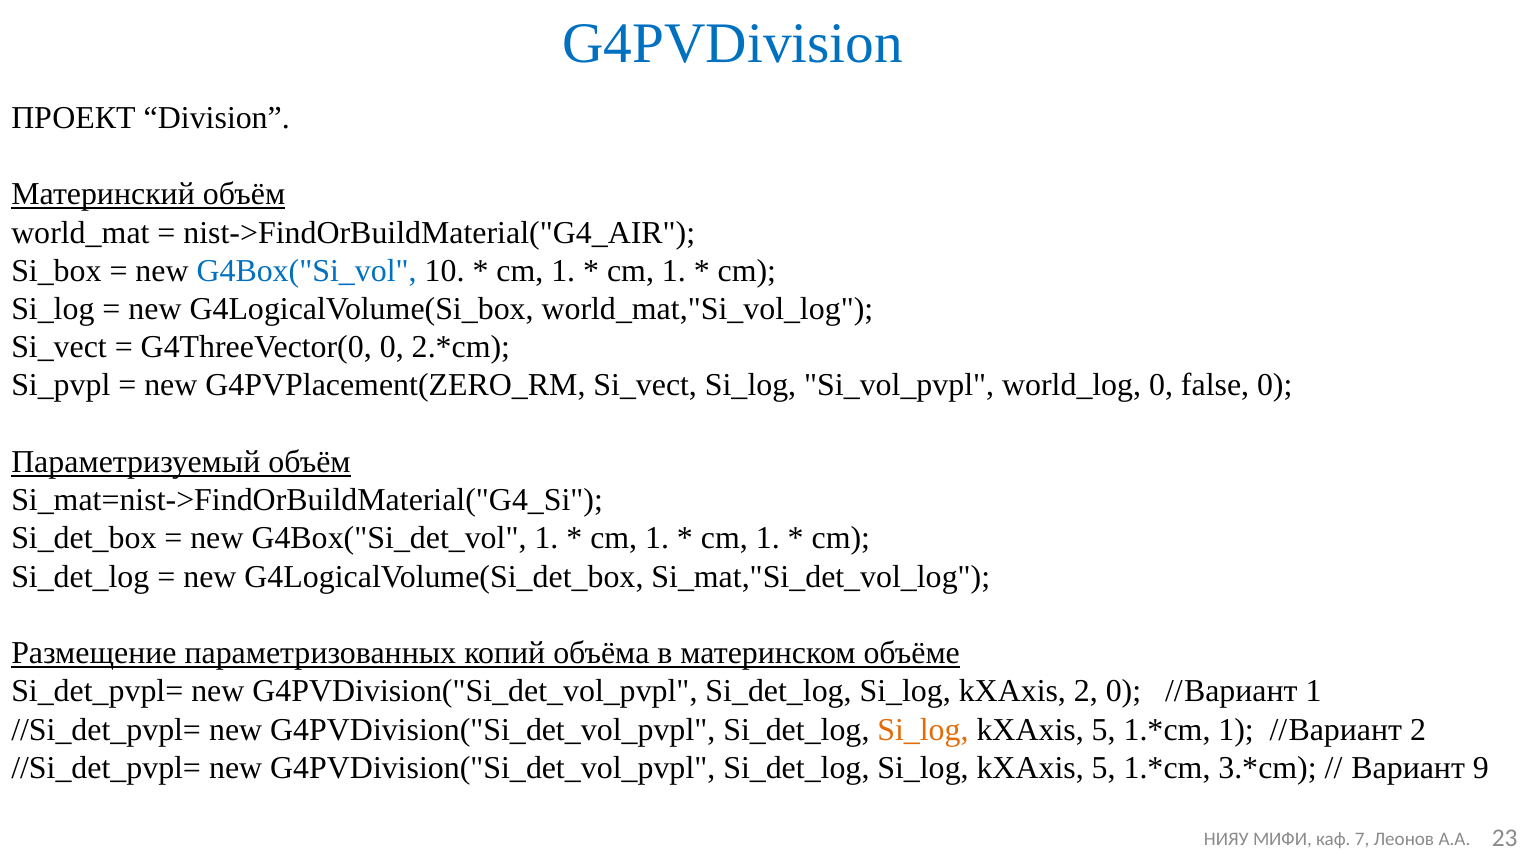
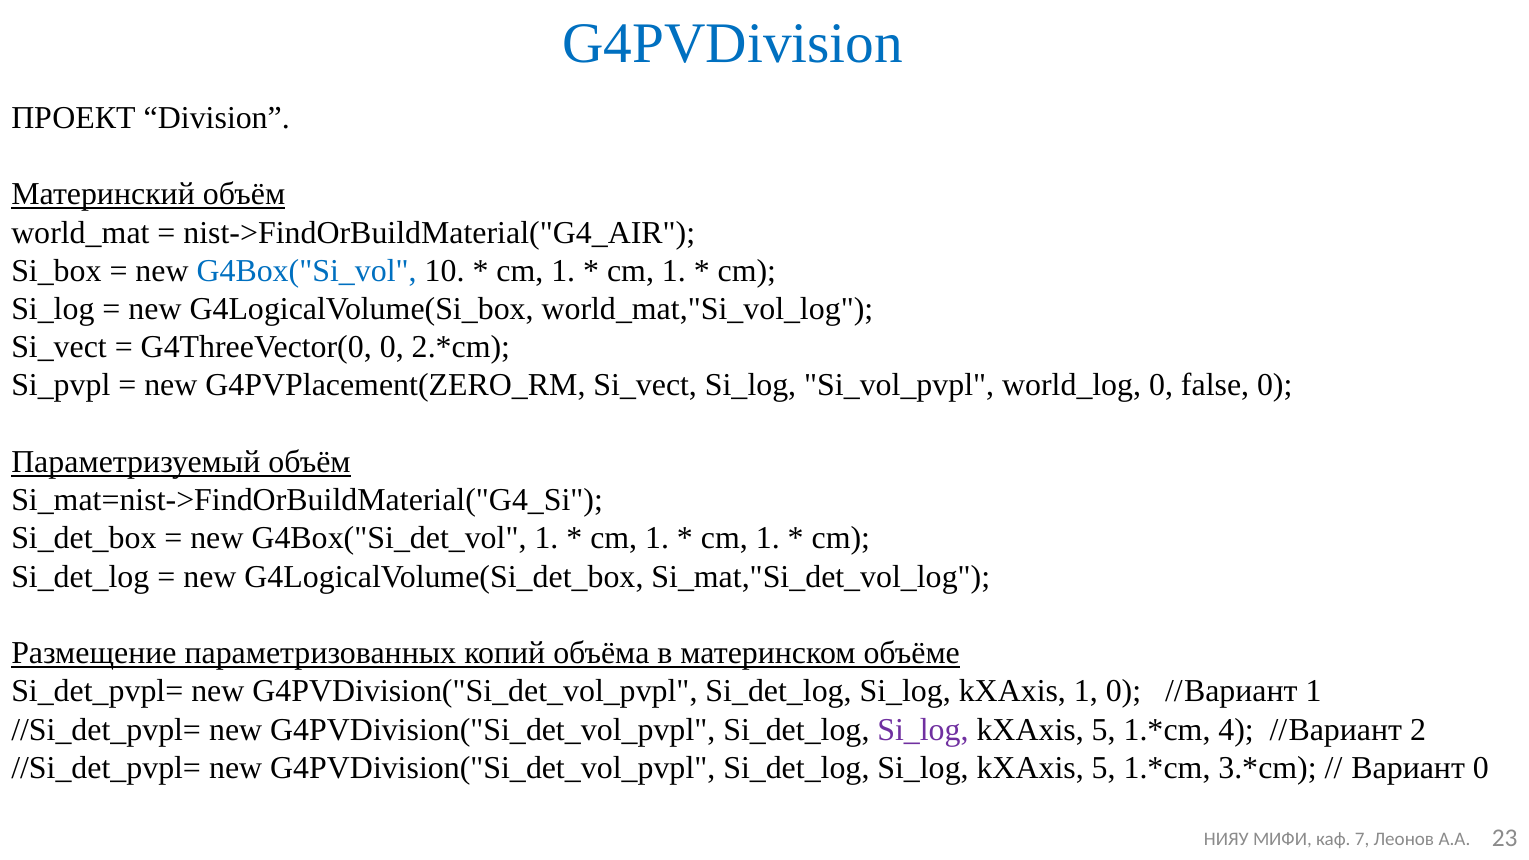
kXAxis 2: 2 -> 1
Si_log at (923, 730) colour: orange -> purple
1 at (1236, 730): 1 -> 4
Вариант 9: 9 -> 0
